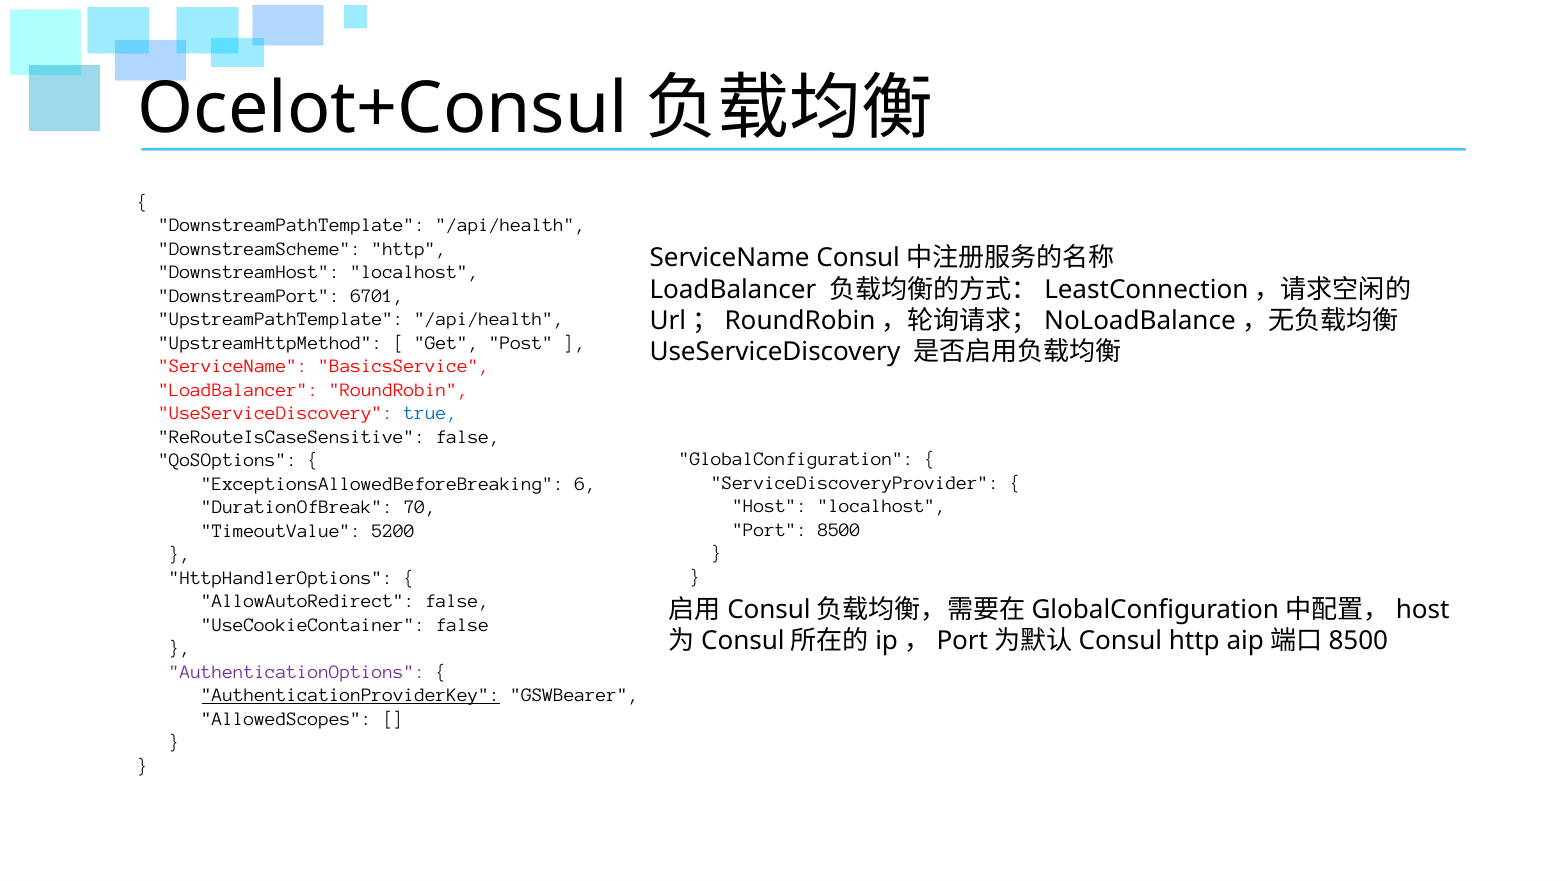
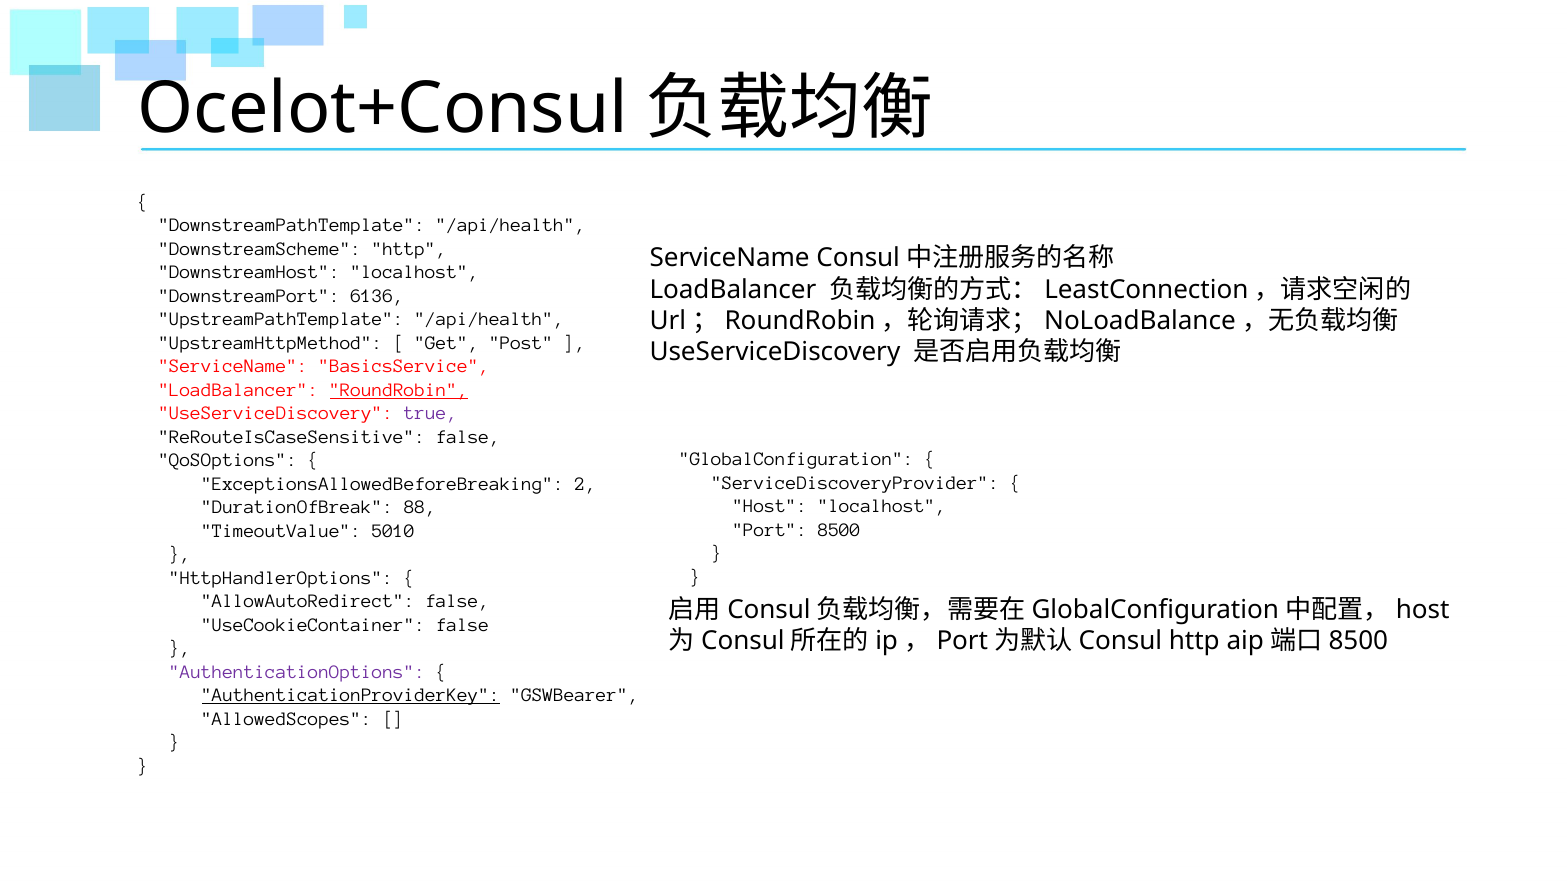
6701: 6701 -> 6136
RoundRobin underline: none -> present
true colour: blue -> purple
6: 6 -> 2
70: 70 -> 88
5200: 5200 -> 5010
